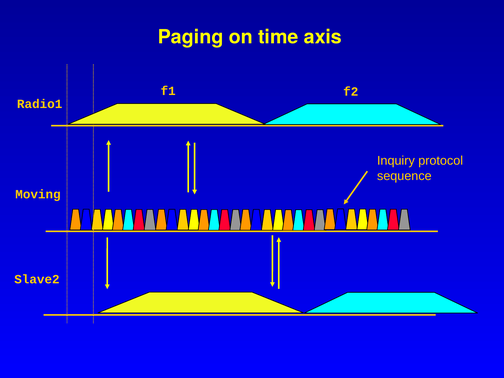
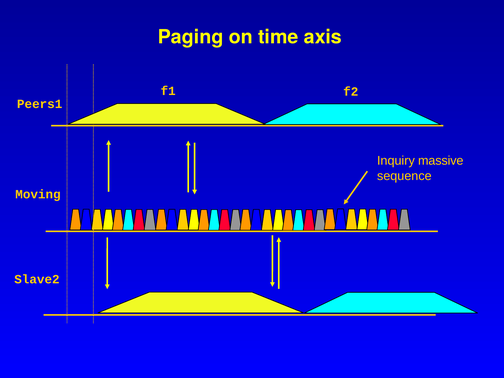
Radio1: Radio1 -> Peers1
protocol: protocol -> massive
